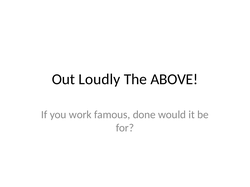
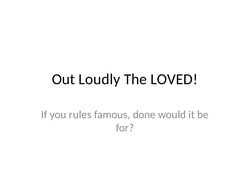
ABOVE: ABOVE -> LOVED
work: work -> rules
